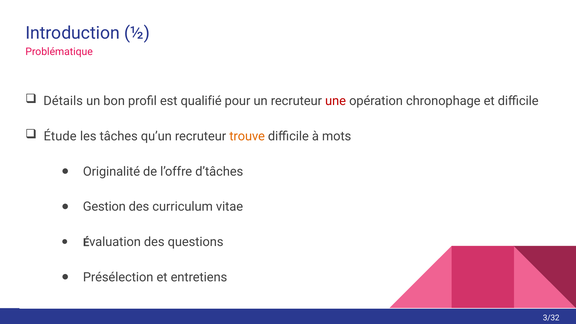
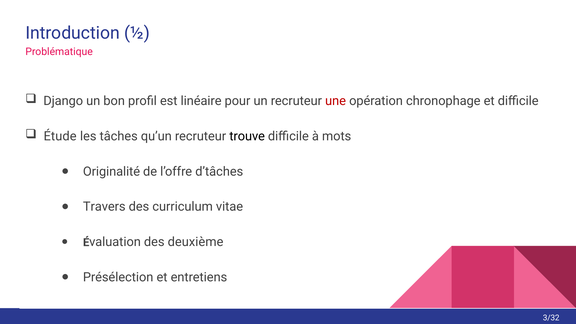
Détails: Détails -> Django
qualifié: qualifié -> linéaire
trouve colour: orange -> black
Gestion: Gestion -> Travers
questions: questions -> deuxième
